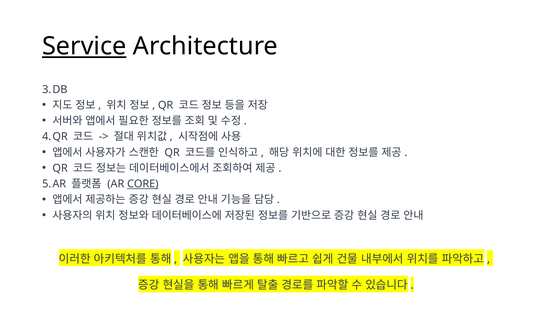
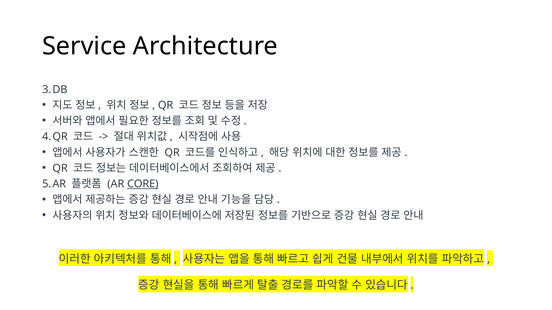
Service underline: present -> none
